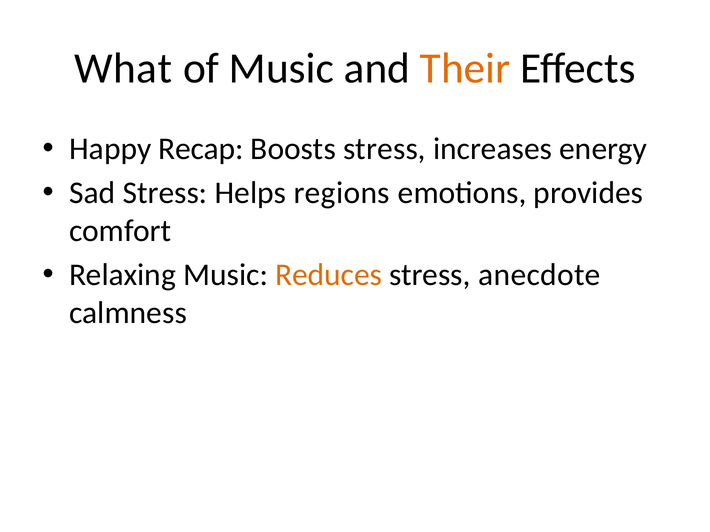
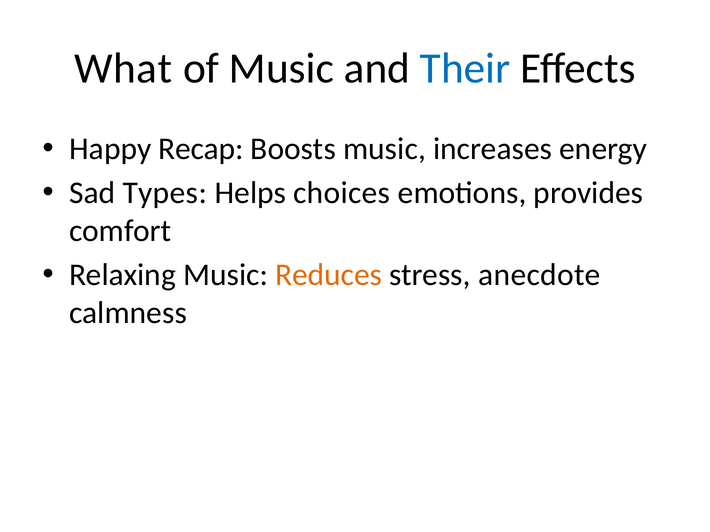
Their colour: orange -> blue
Boosts stress: stress -> music
Sad Stress: Stress -> Types
regions: regions -> choices
